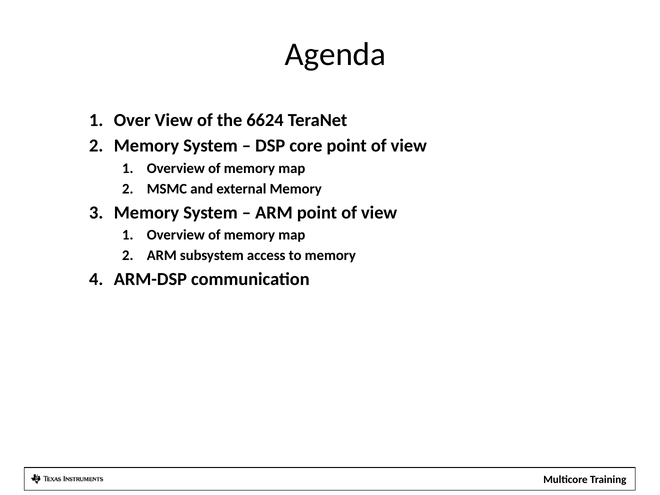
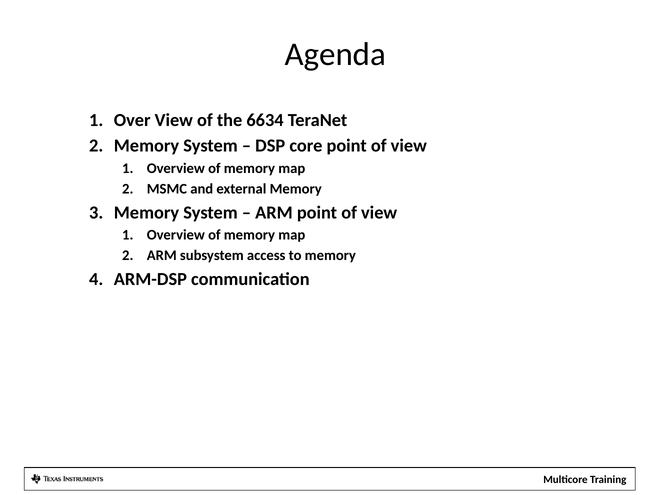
6624: 6624 -> 6634
